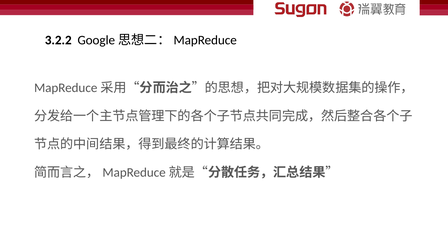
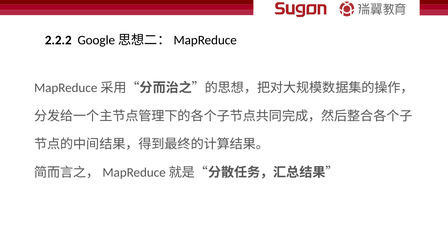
3.2.2: 3.2.2 -> 2.2.2
